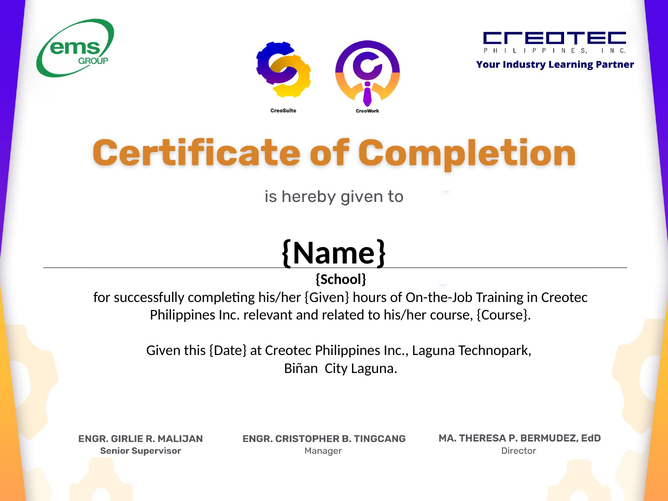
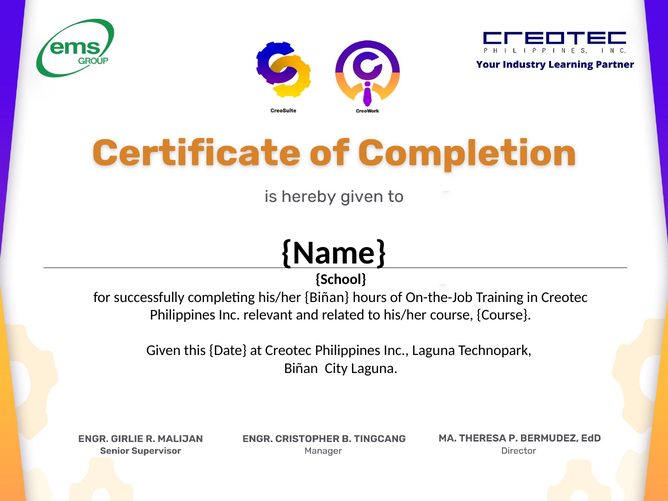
his/her Given: Given -> Biñan
